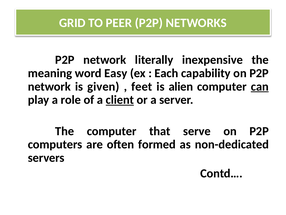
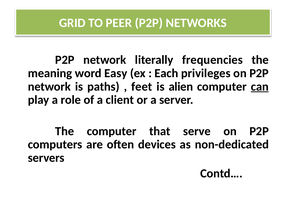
inexpensive: inexpensive -> frequencies
capability: capability -> privileges
given: given -> paths
client underline: present -> none
formed: formed -> devices
